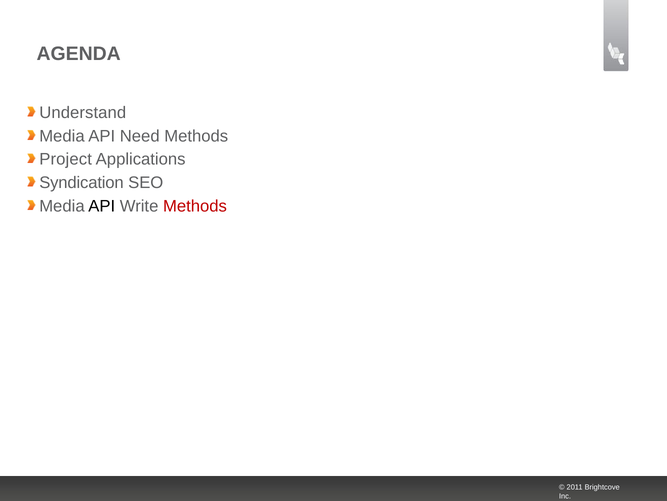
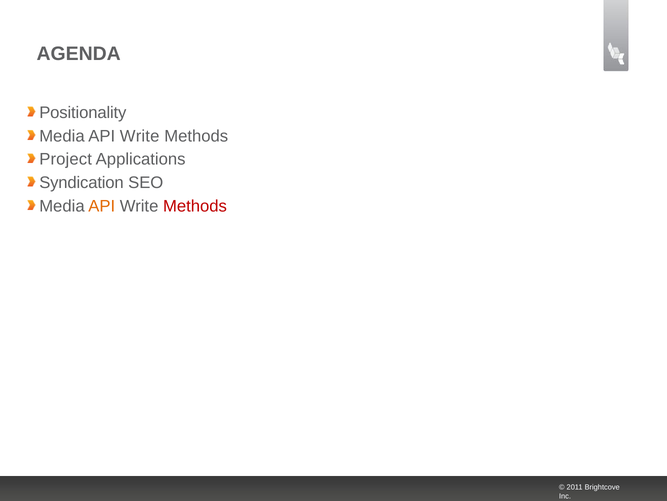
Understand: Understand -> Positionality
Need at (140, 136): Need -> Write
API at (102, 206) colour: black -> orange
